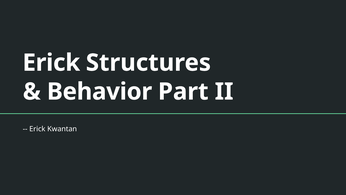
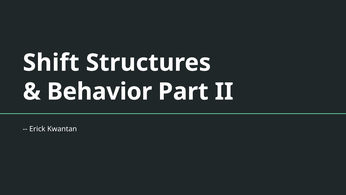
Erick at (51, 63): Erick -> Shift
